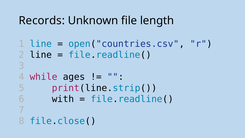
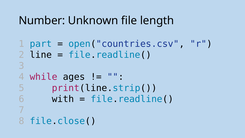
Records: Records -> Number
1 line: line -> part
